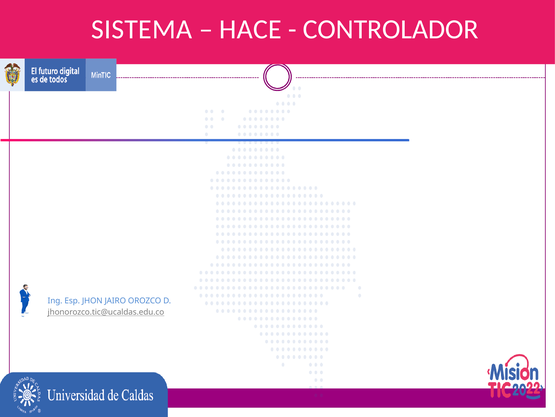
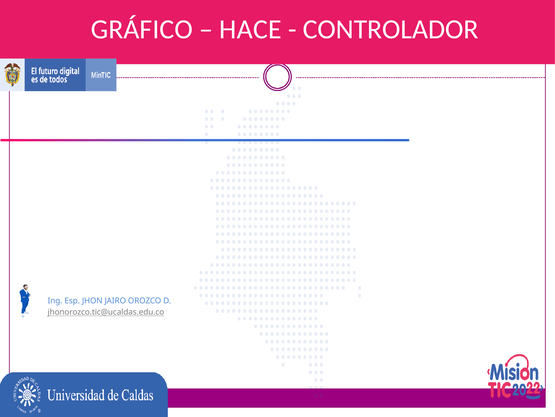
SISTEMA: SISTEMA -> GRÁFICO
